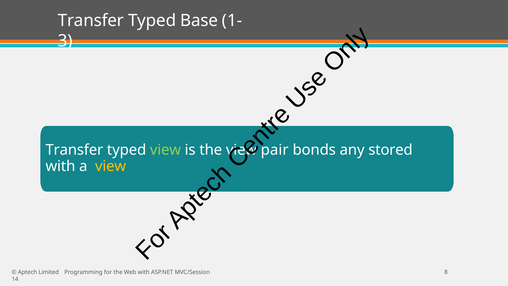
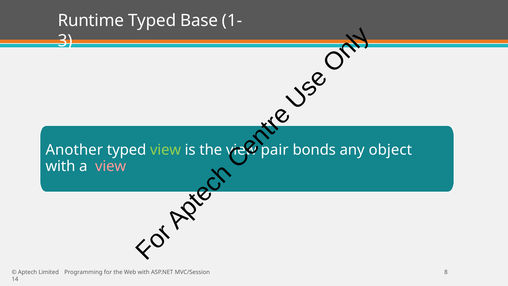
Transfer at (91, 21): Transfer -> Runtime
Transfer at (74, 150): Transfer -> Another
stored: stored -> object
view at (111, 166) colour: yellow -> pink
